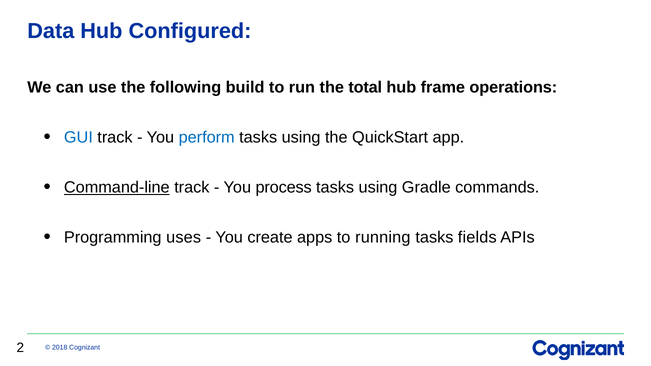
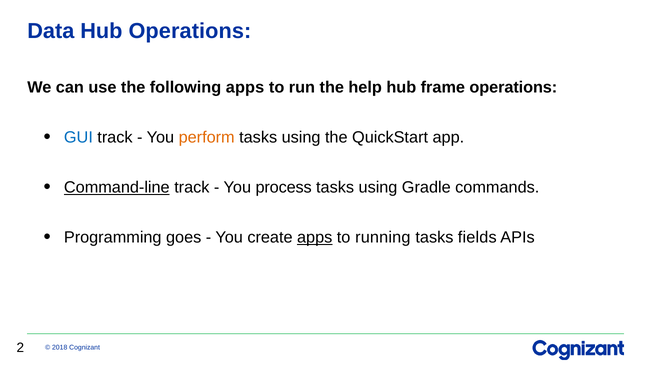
Hub Configured: Configured -> Operations
following build: build -> apps
total: total -> help
perform colour: blue -> orange
uses: uses -> goes
apps at (315, 237) underline: none -> present
